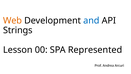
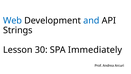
Web colour: orange -> blue
00: 00 -> 30
Represented: Represented -> Immediately
